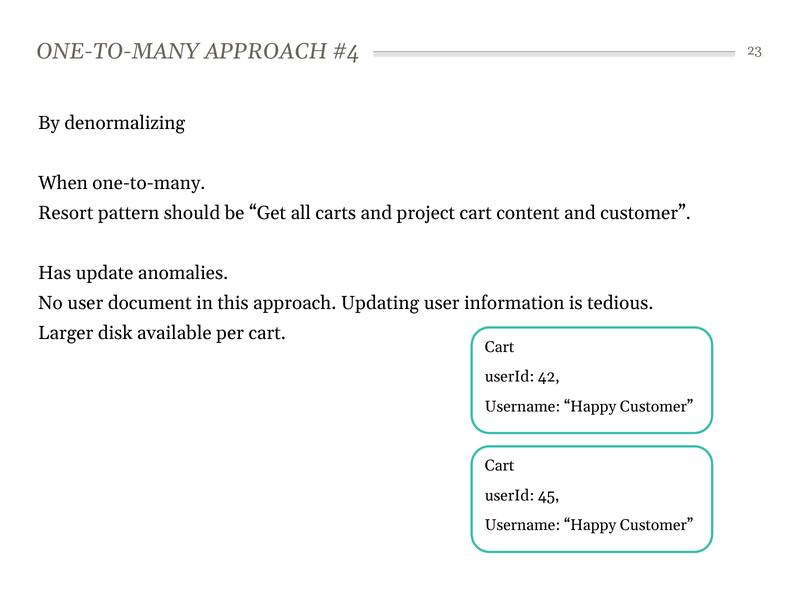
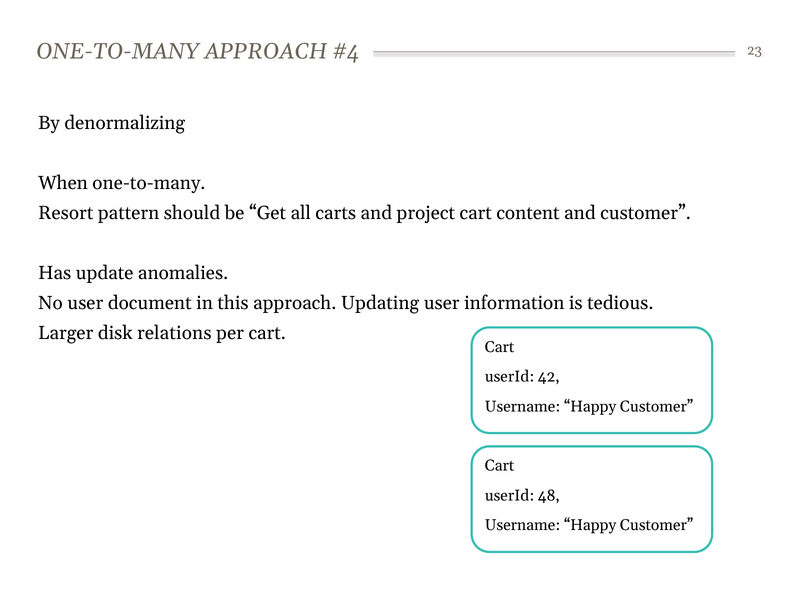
available: available -> relations
45: 45 -> 48
